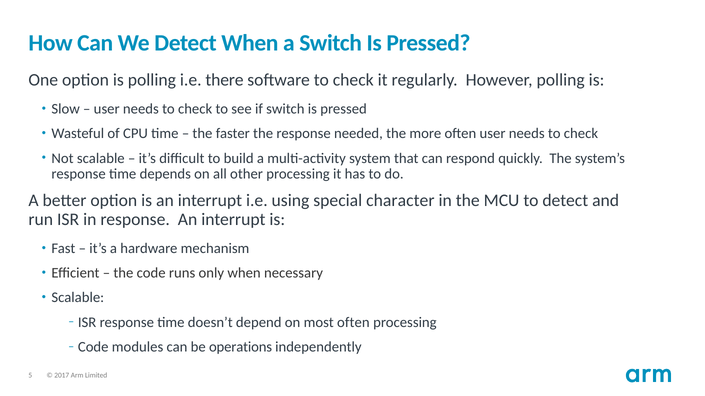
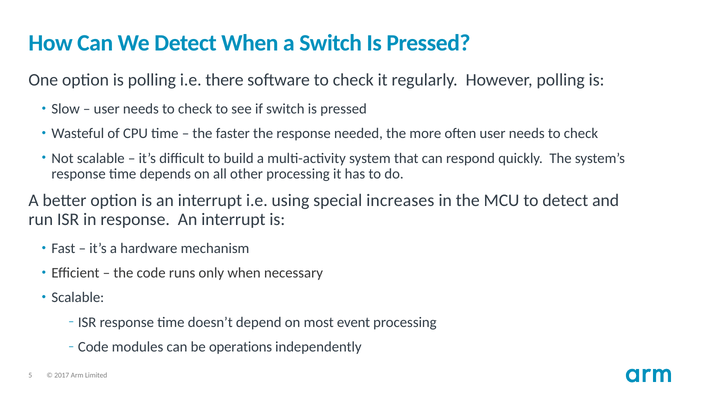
character: character -> increases
most often: often -> event
